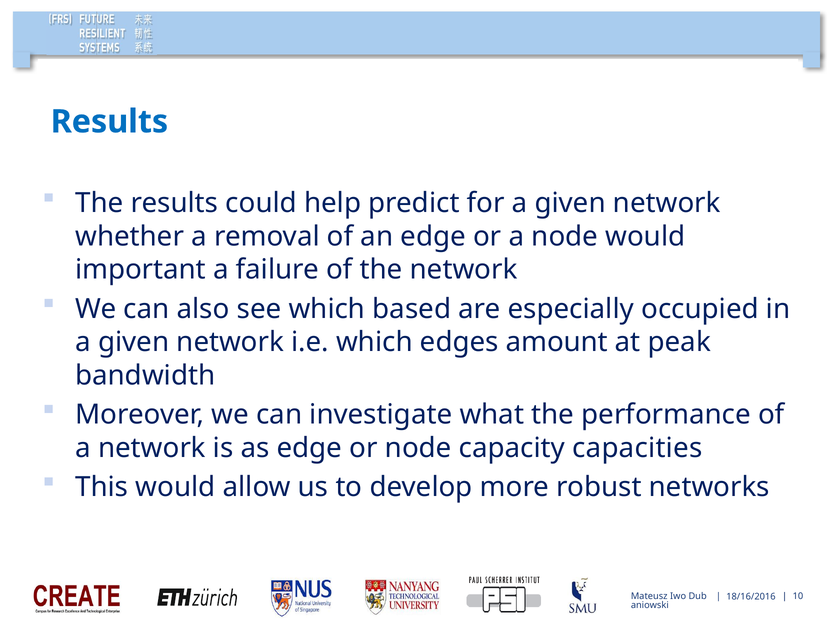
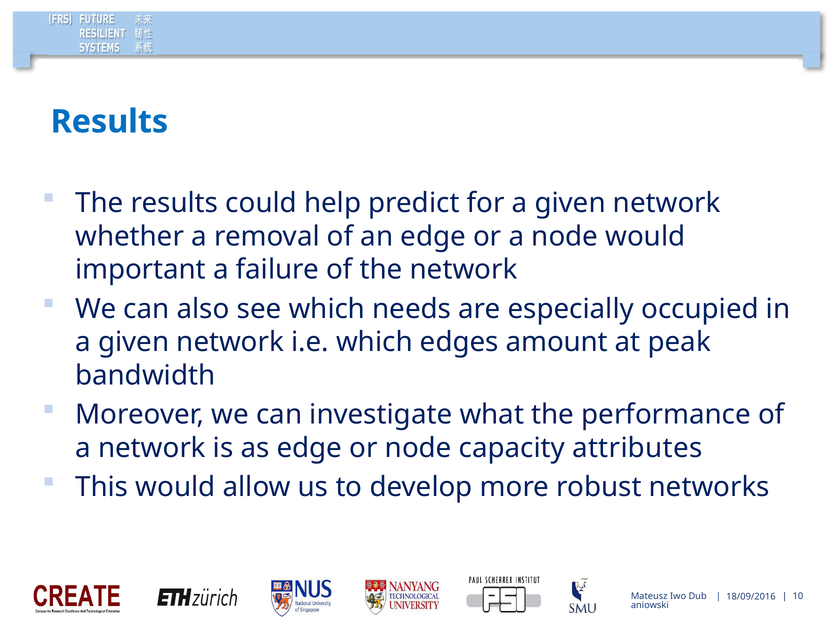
based: based -> needs
capacities: capacities -> attributes
18/16/2016: 18/16/2016 -> 18/09/2016
